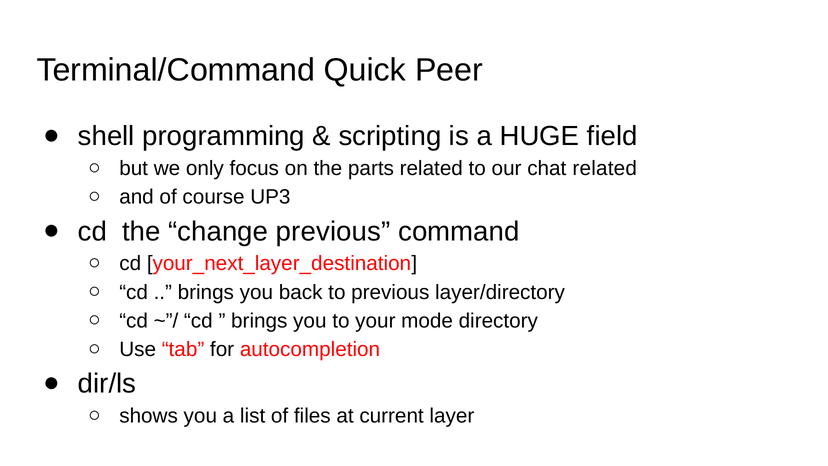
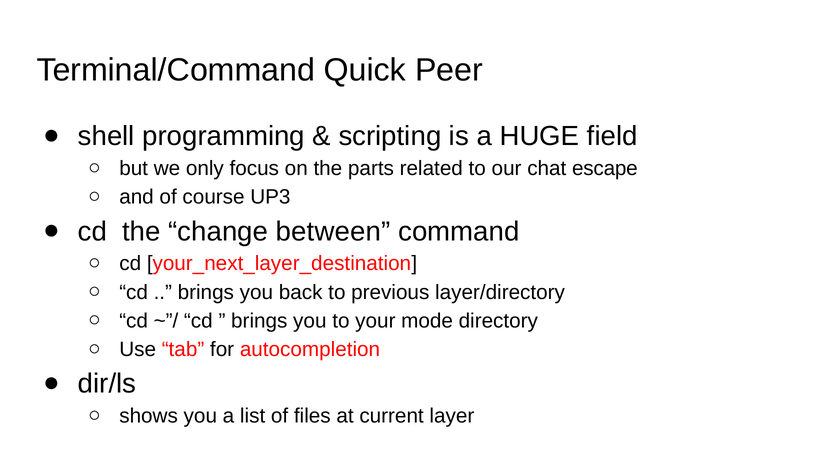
chat related: related -> escape
change previous: previous -> between
